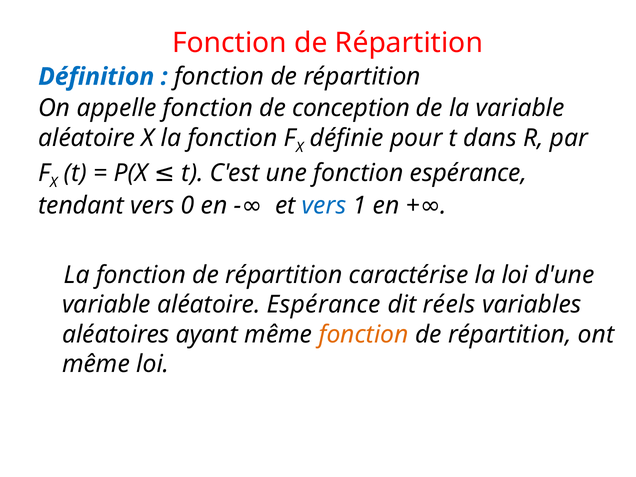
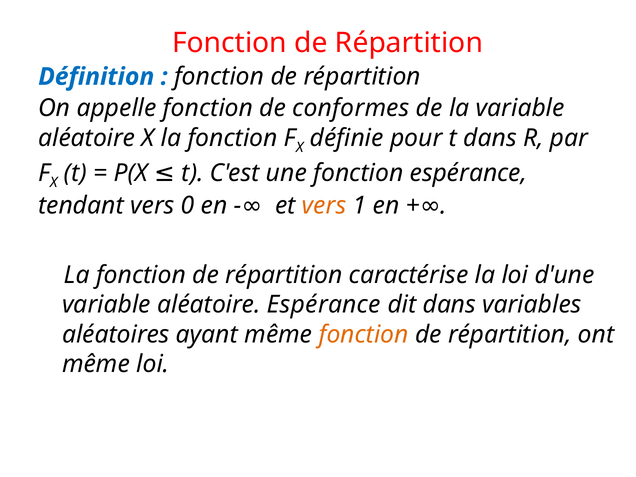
conception: conception -> conformes
vers at (324, 206) colour: blue -> orange
dit réels: réels -> dans
